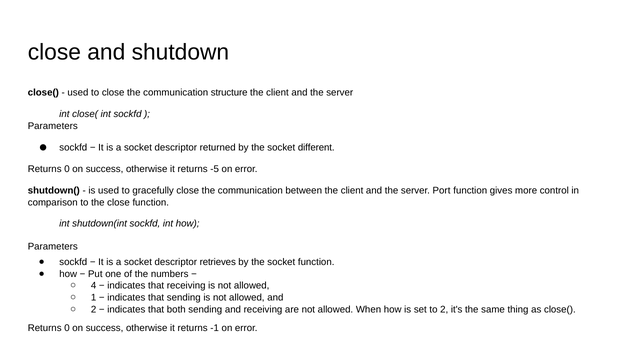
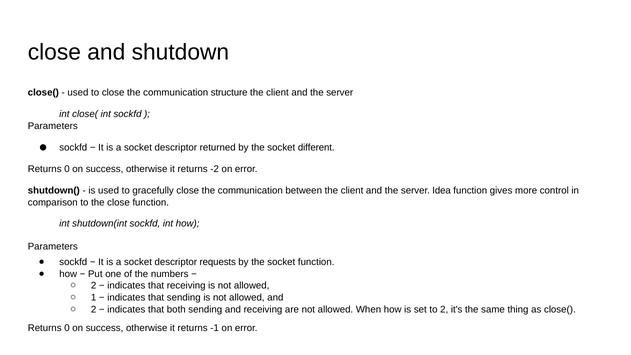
-5: -5 -> -2
Port: Port -> Idea
retrieves: retrieves -> requests
4 at (94, 286): 4 -> 2
